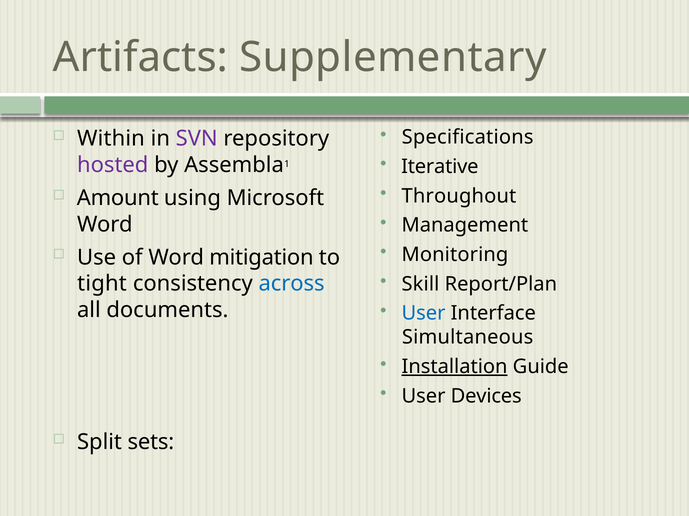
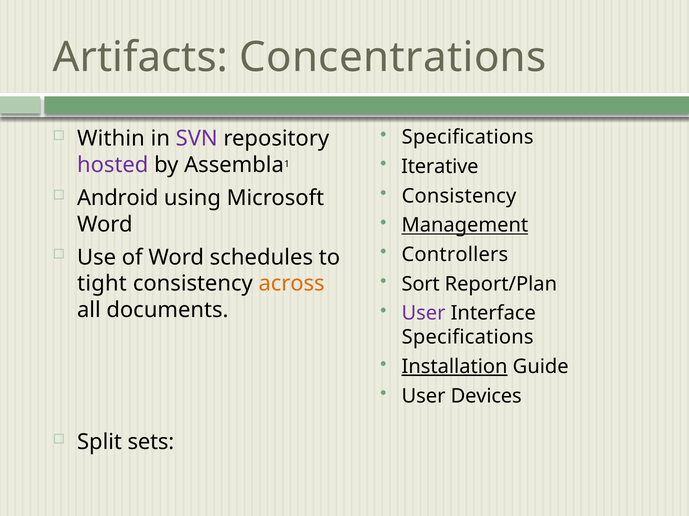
Supplementary: Supplementary -> Concentrations
Throughout at (459, 196): Throughout -> Consistency
Amount: Amount -> Android
Management underline: none -> present
Monitoring: Monitoring -> Controllers
mitigation: mitigation -> schedules
Skill: Skill -> Sort
across colour: blue -> orange
User at (424, 314) colour: blue -> purple
Simultaneous at (468, 338): Simultaneous -> Specifications
